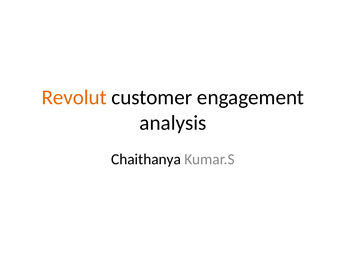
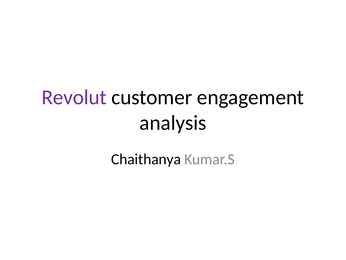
Revolut colour: orange -> purple
